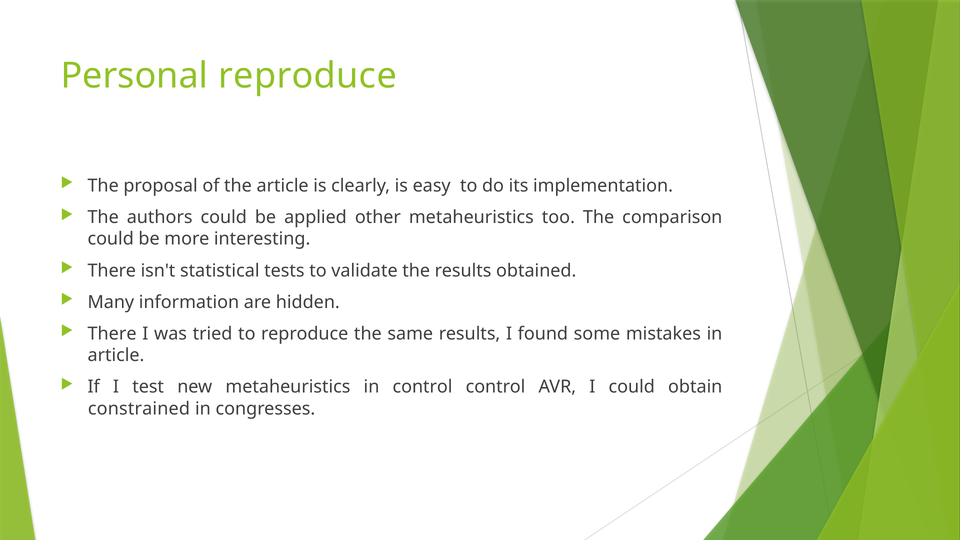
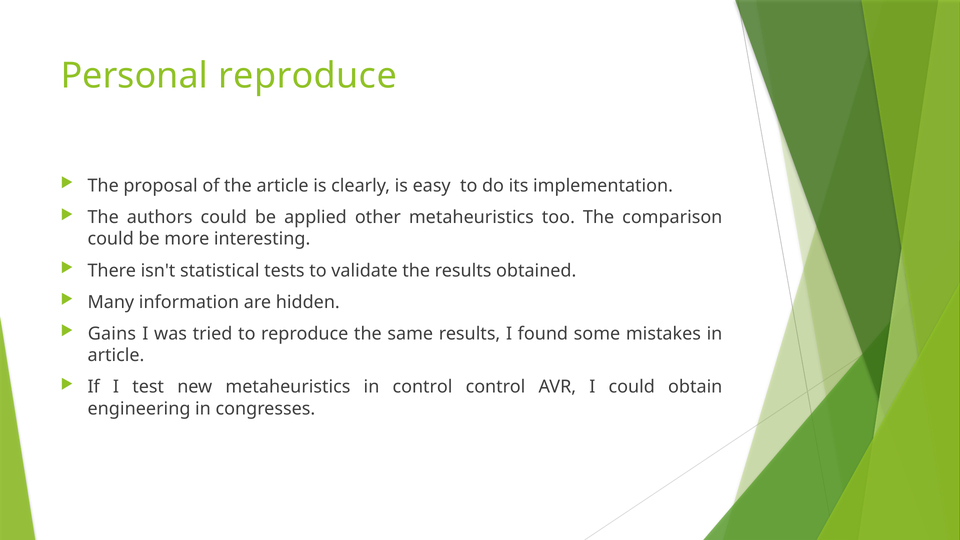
There at (112, 334): There -> Gains
constrained: constrained -> engineering
